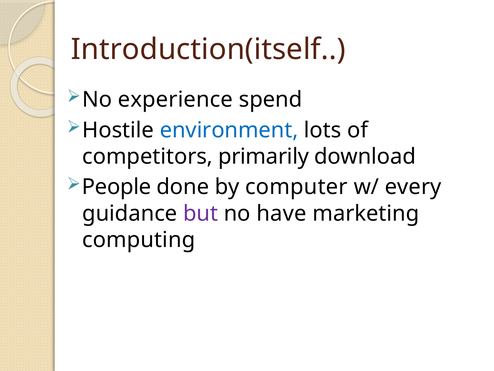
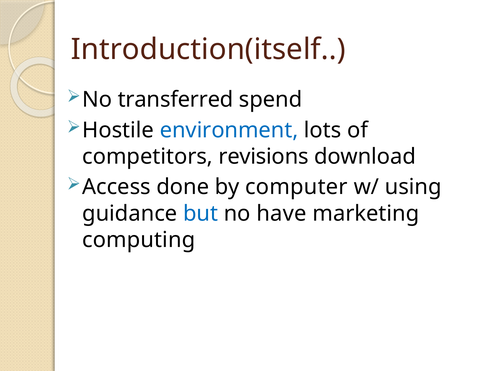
experience: experience -> transferred
primarily: primarily -> revisions
People: People -> Access
every: every -> using
but colour: purple -> blue
